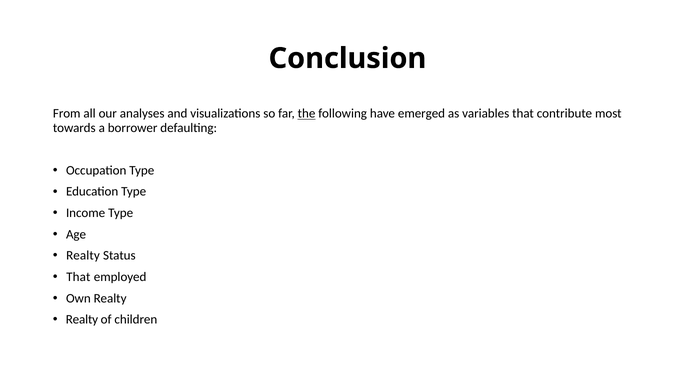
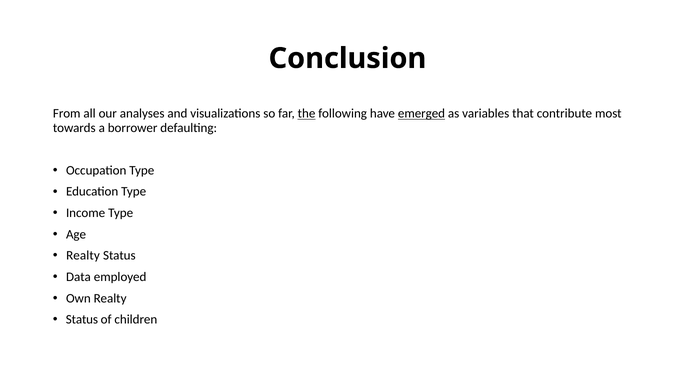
emerged underline: none -> present
That at (78, 277): That -> Data
Realty at (82, 320): Realty -> Status
